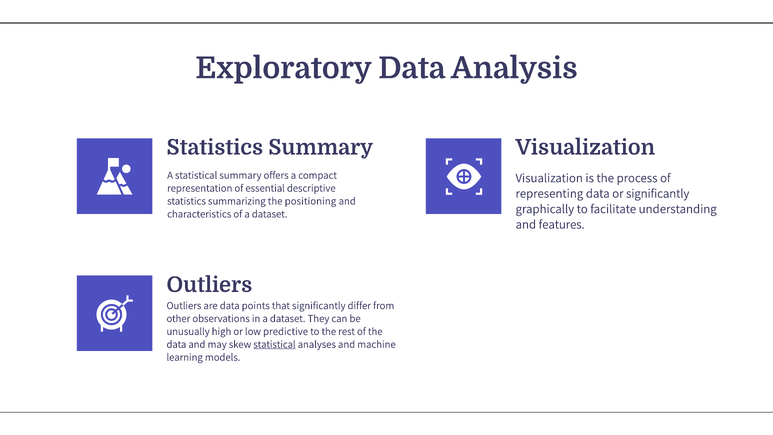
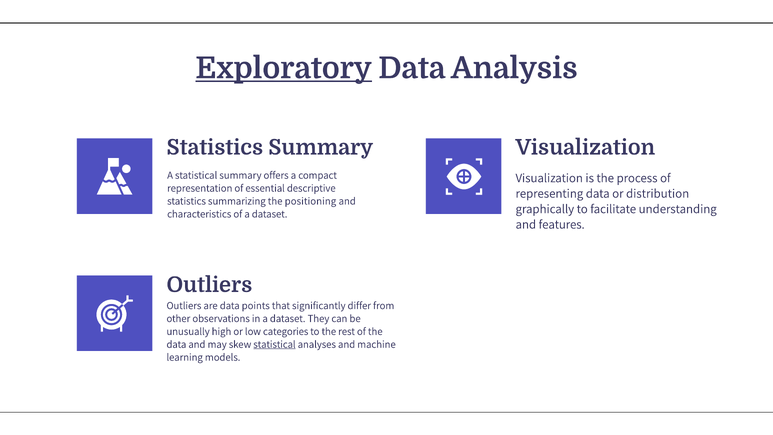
Exploratory underline: none -> present
or significantly: significantly -> distribution
predictive: predictive -> categories
